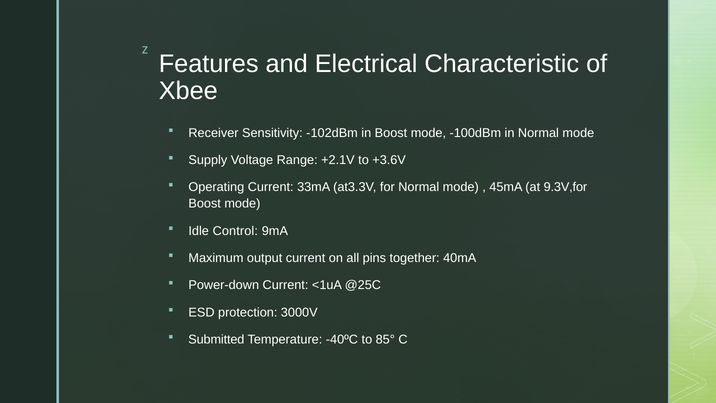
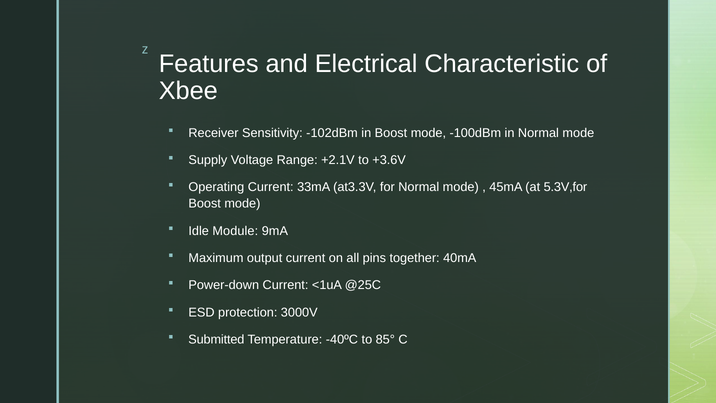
9.3V,for: 9.3V,for -> 5.3V,for
Control: Control -> Module
